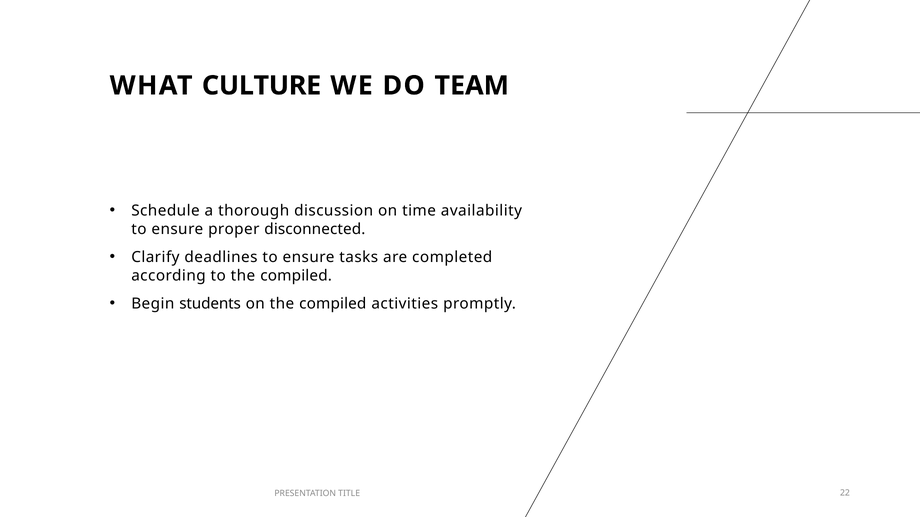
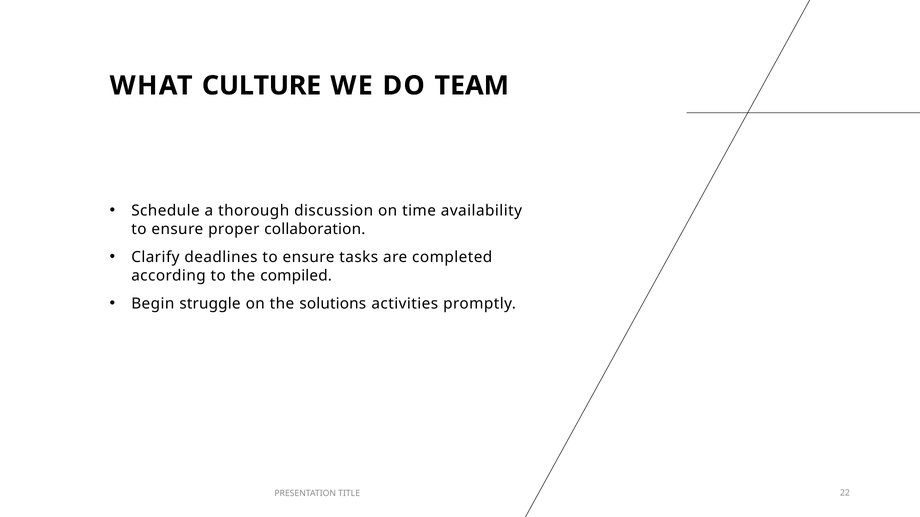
disconnected: disconnected -> collaboration
students: students -> struggle
on the compiled: compiled -> solutions
